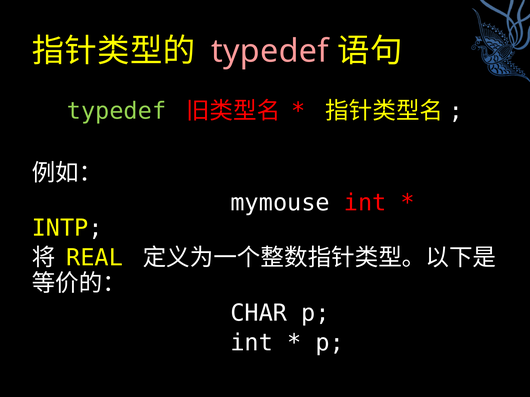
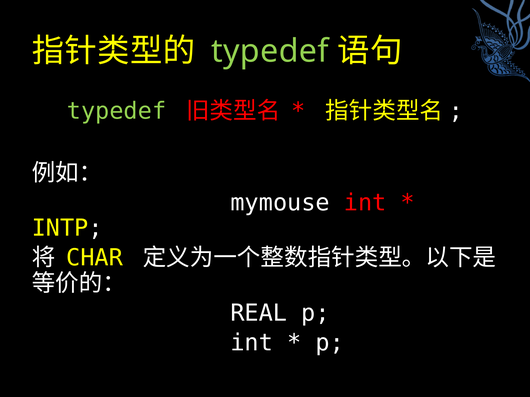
typedef at (270, 51) colour: pink -> light green
REAL: REAL -> CHAR
CHAR: CHAR -> REAL
